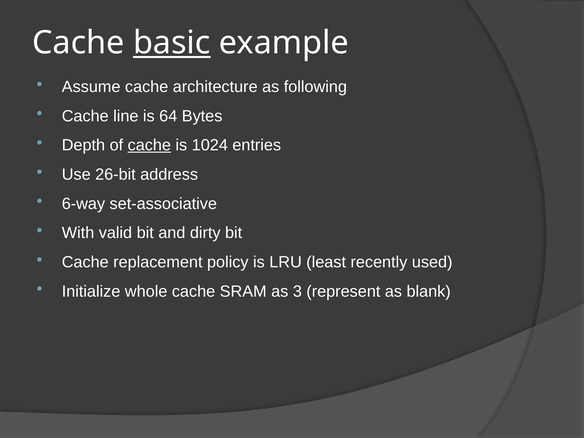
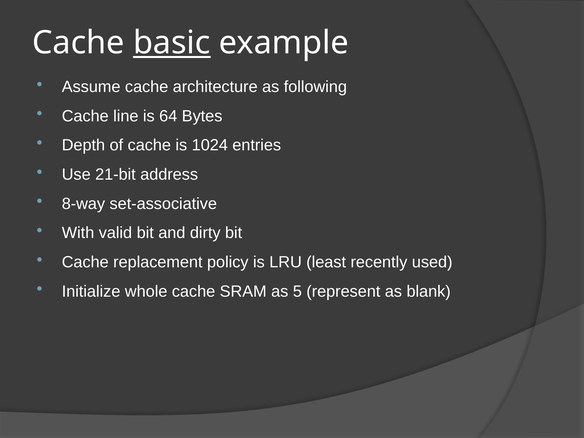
cache at (149, 145) underline: present -> none
26-bit: 26-bit -> 21-bit
6-way: 6-way -> 8-way
3: 3 -> 5
